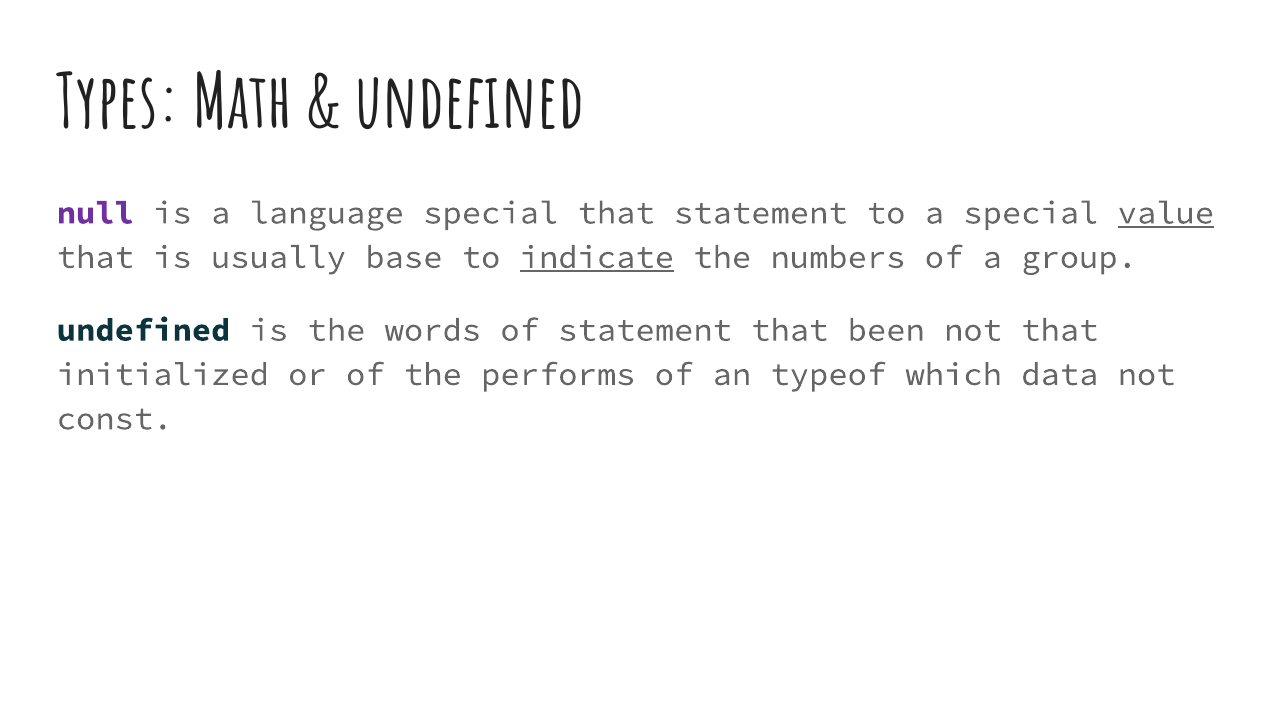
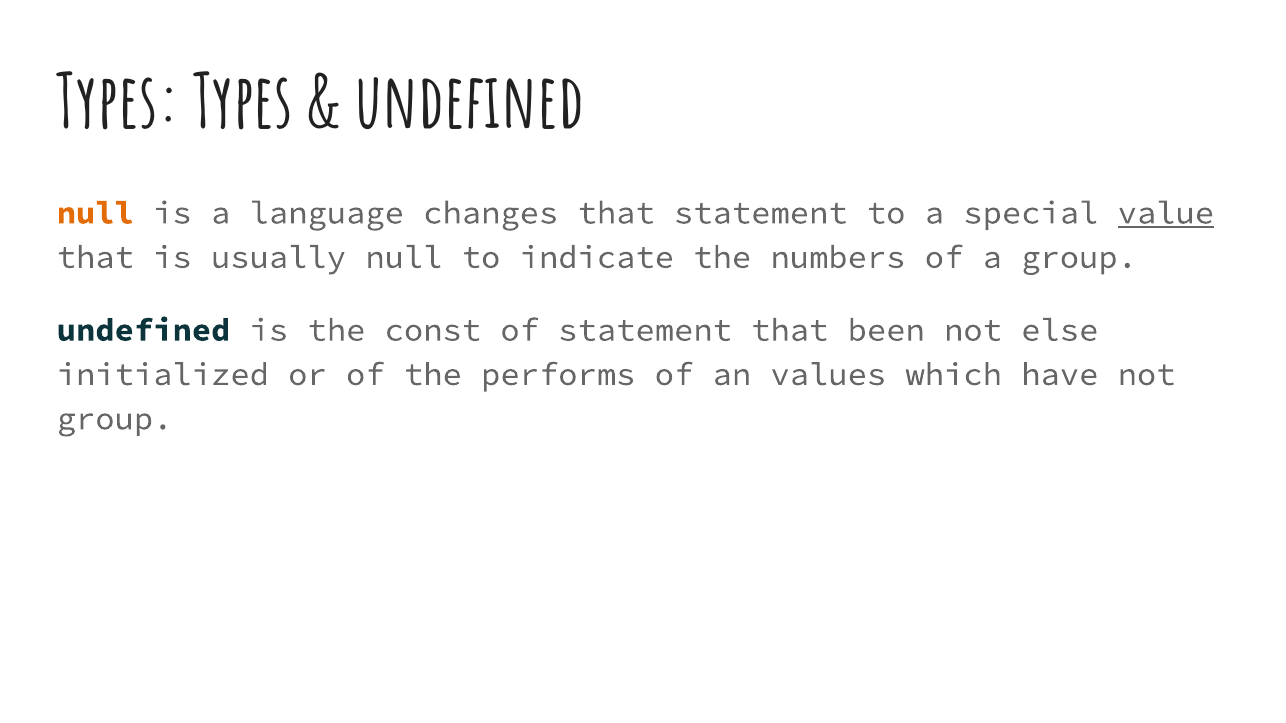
Types Math: Math -> Types
null at (95, 213) colour: purple -> orange
language special: special -> changes
usually base: base -> null
indicate underline: present -> none
words: words -> const
not that: that -> else
typeof: typeof -> values
data: data -> have
const at (115, 419): const -> group
